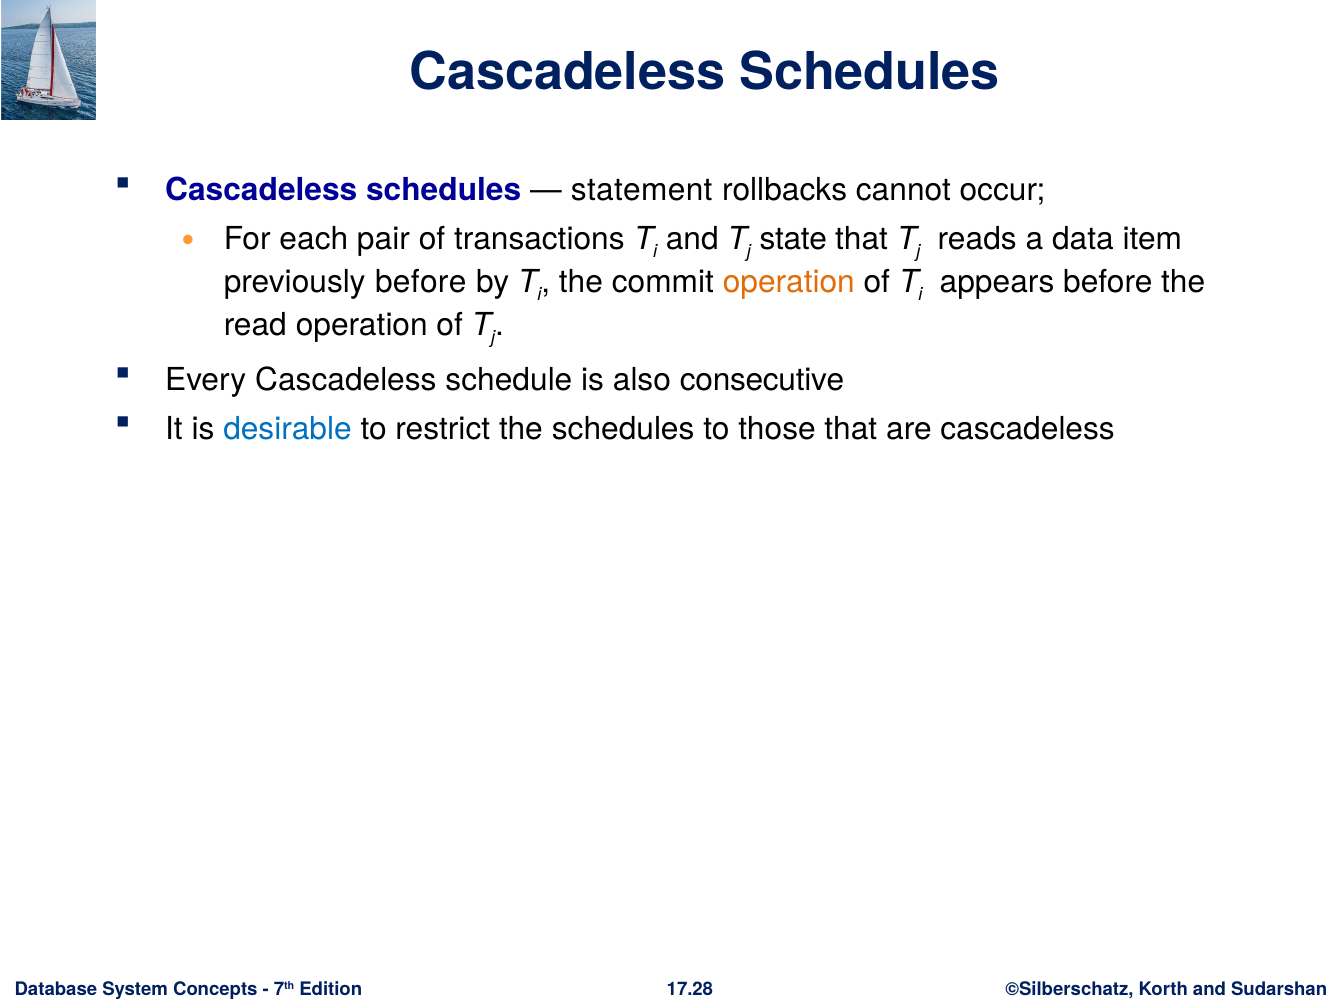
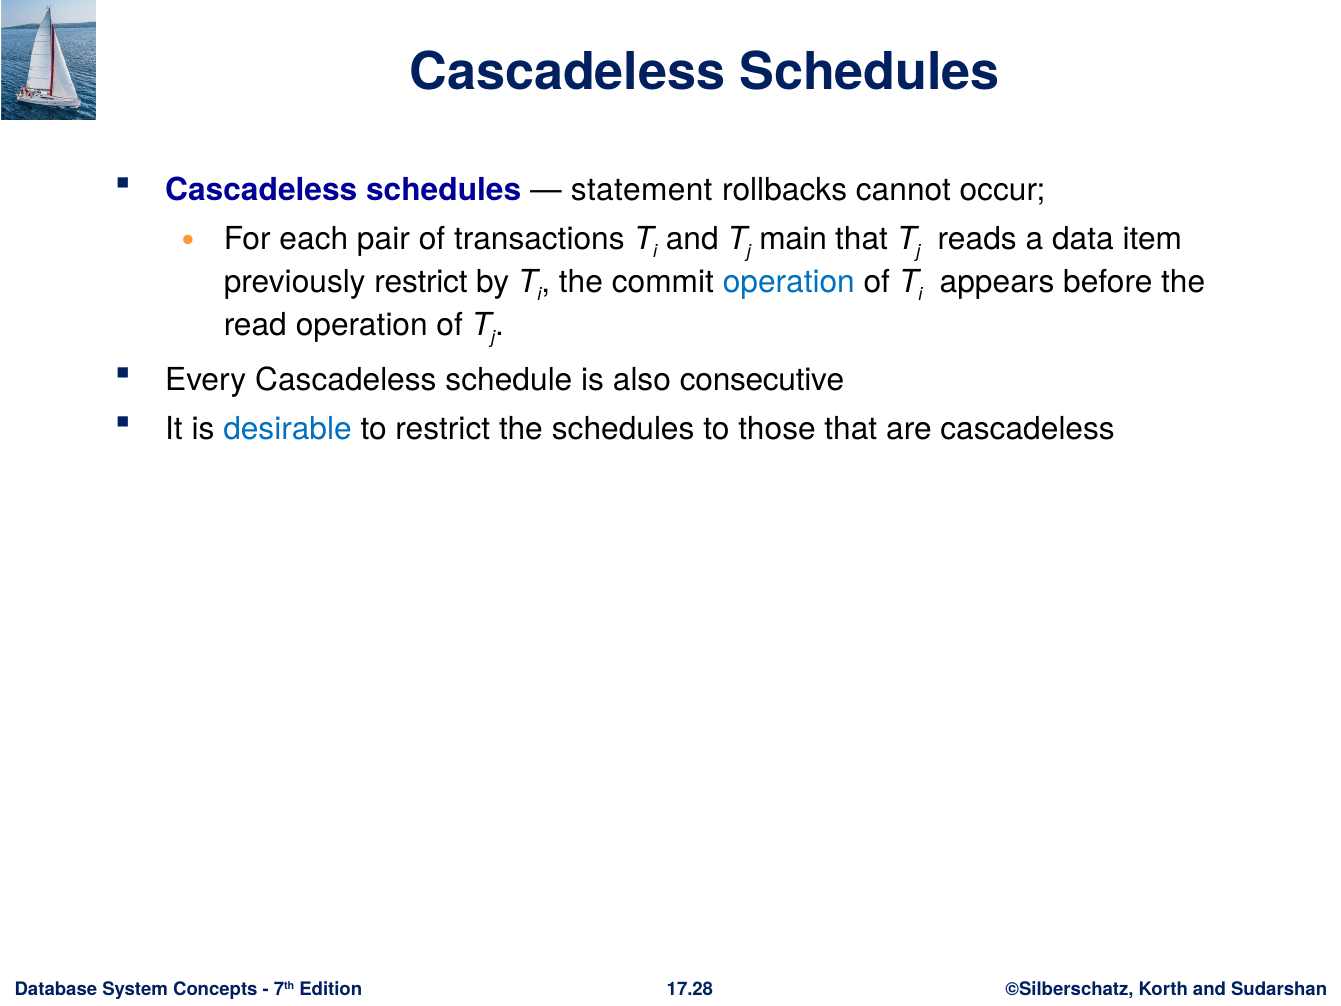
state: state -> main
previously before: before -> restrict
operation at (789, 282) colour: orange -> blue
